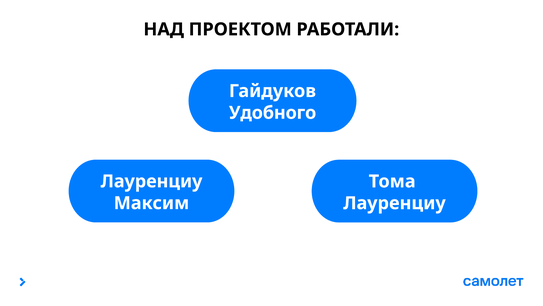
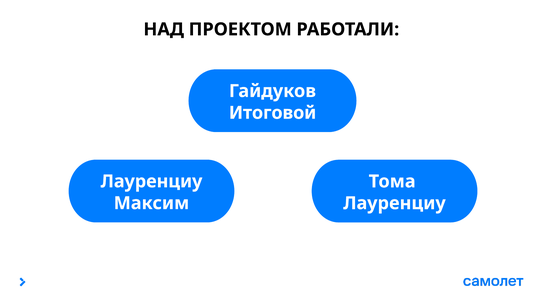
Удобного: Удобного -> Итоговой
